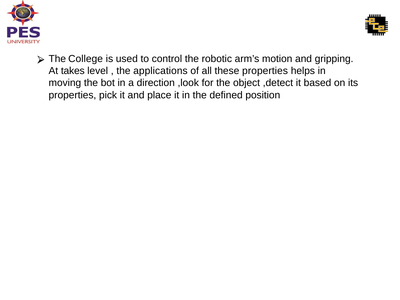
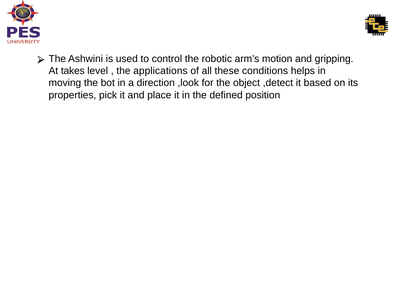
College: College -> Ashwini
these properties: properties -> conditions
